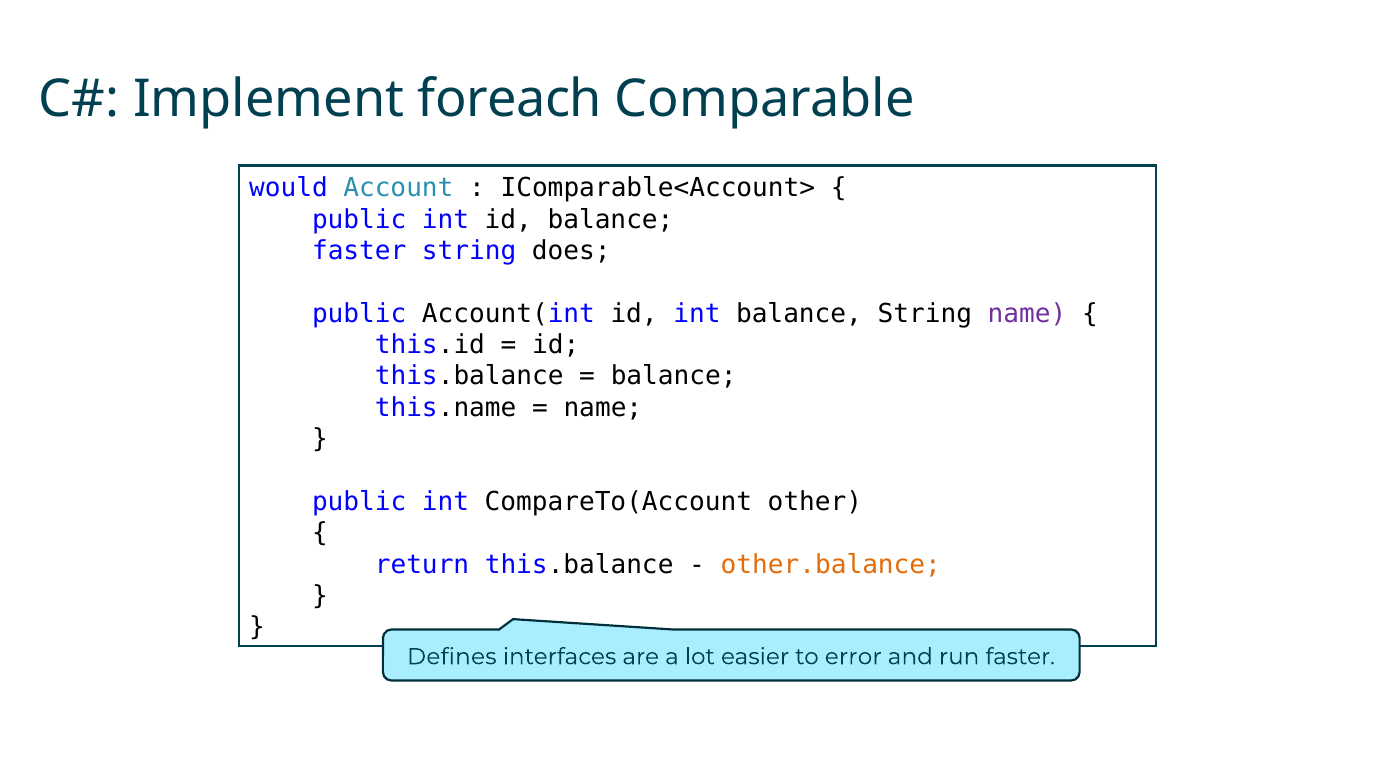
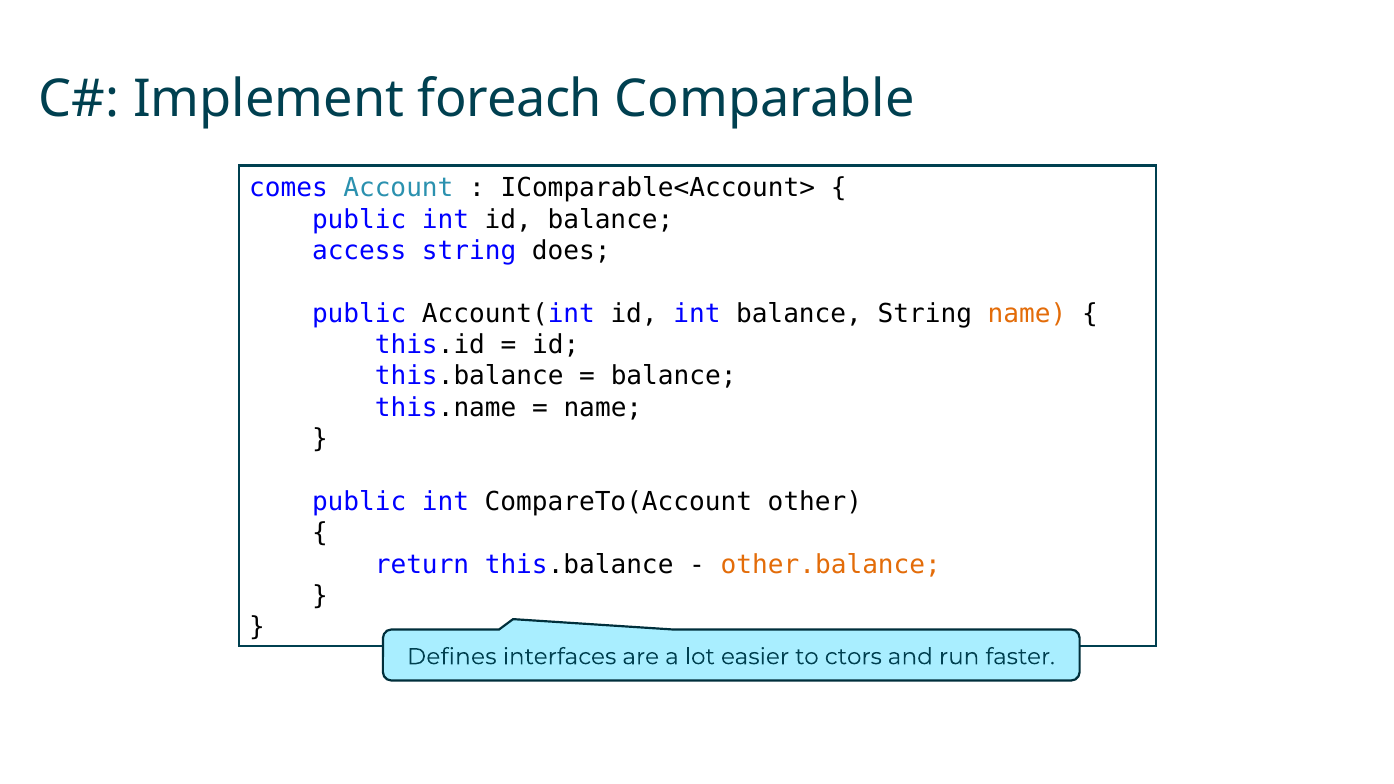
would: would -> comes
faster at (359, 251): faster -> access
name at (1027, 314) colour: purple -> orange
error: error -> ctors
